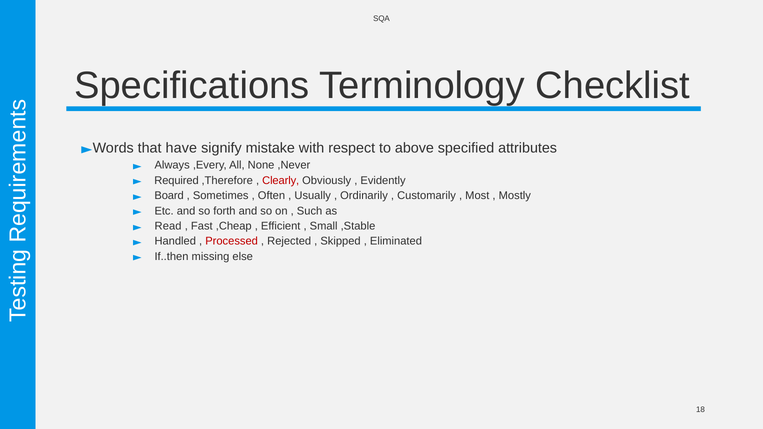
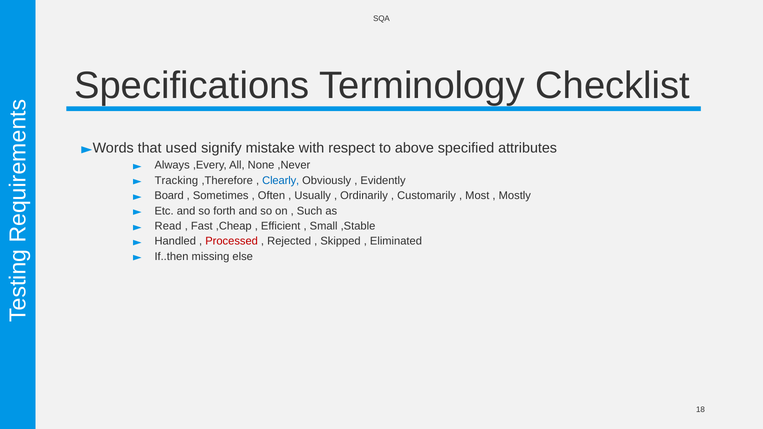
have: have -> used
Required: Required -> Tracking
Clearly colour: red -> blue
